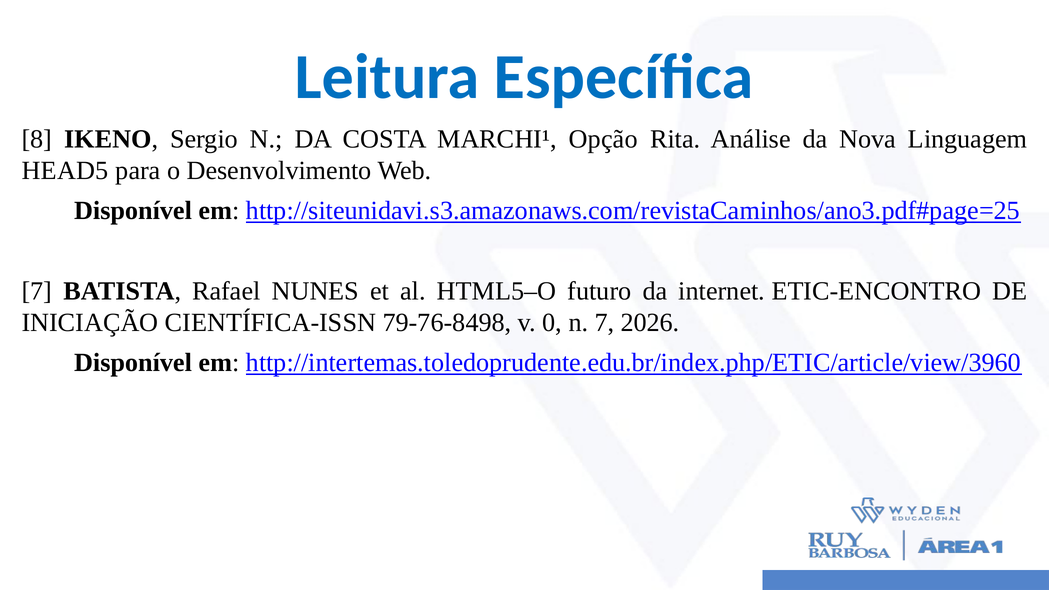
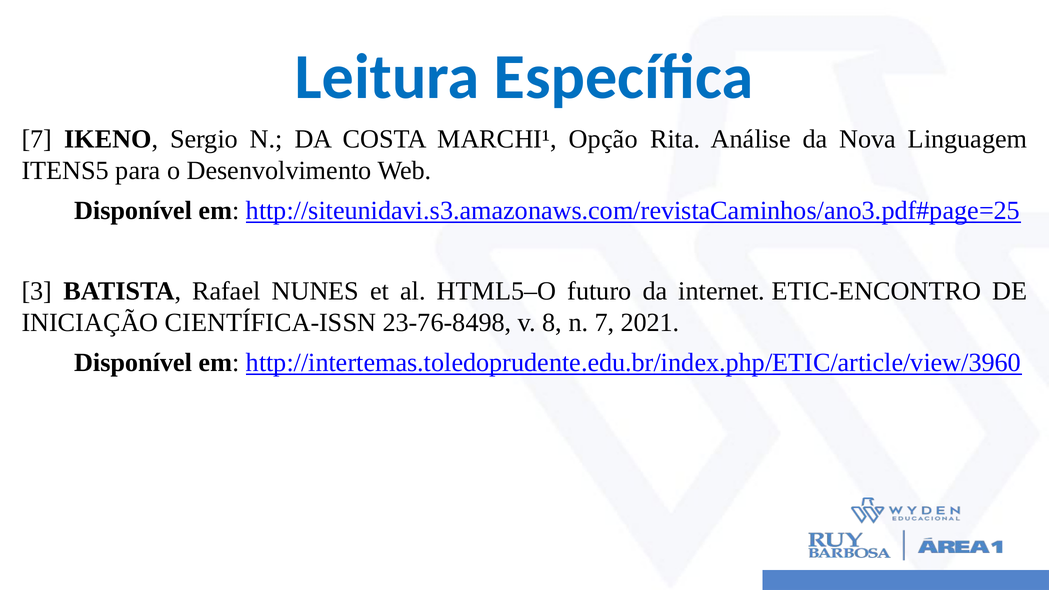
8 at (37, 139): 8 -> 7
HEAD5: HEAD5 -> ITENS5
7 at (37, 291): 7 -> 3
79-76-8498: 79-76-8498 -> 23-76-8498
0: 0 -> 8
2026: 2026 -> 2021
